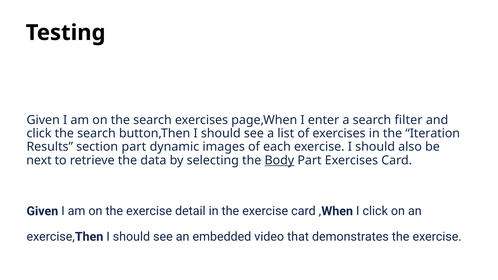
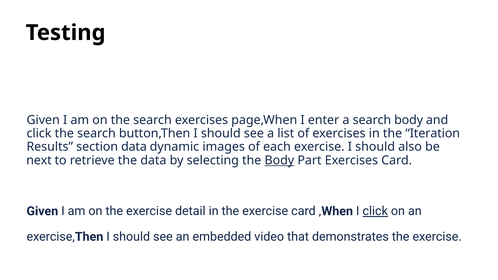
search filter: filter -> body
section part: part -> data
click at (375, 211) underline: none -> present
